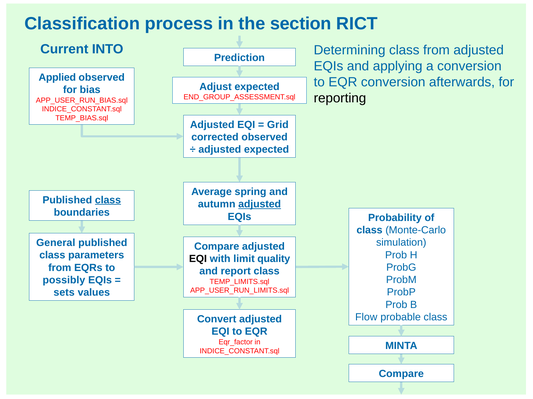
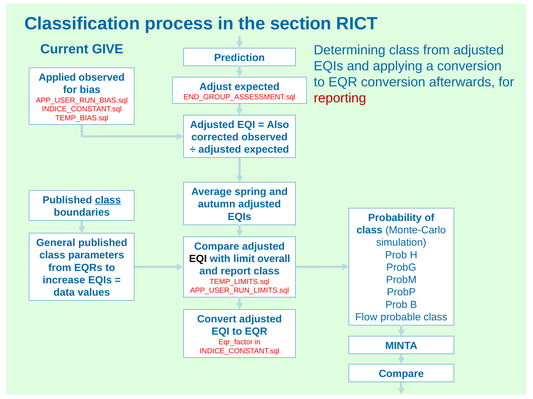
INTO: INTO -> GIVE
reporting colour: black -> red
Grid: Grid -> Also
adjusted at (260, 205) underline: present -> none
quality: quality -> overall
possibly: possibly -> increase
sets: sets -> data
